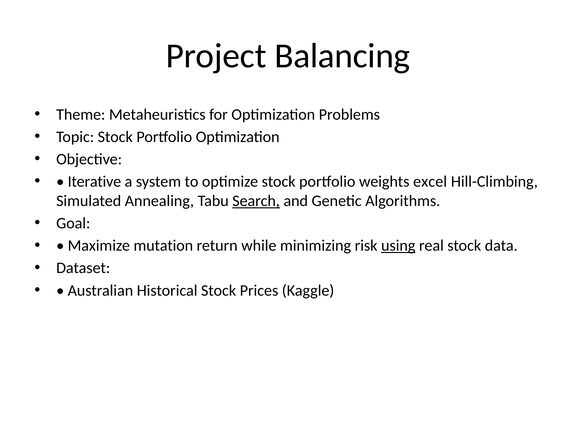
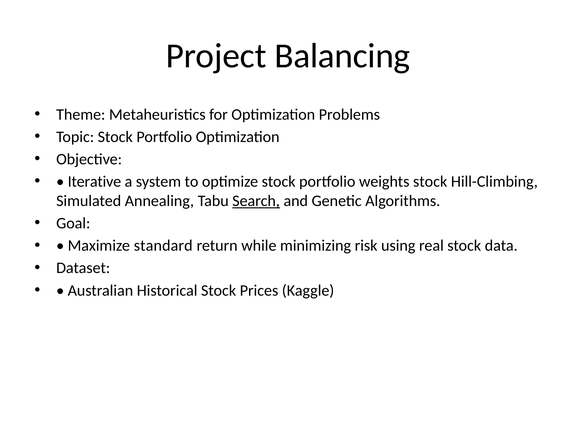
weights excel: excel -> stock
mutation: mutation -> standard
using underline: present -> none
